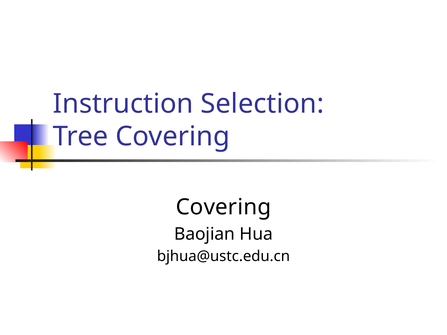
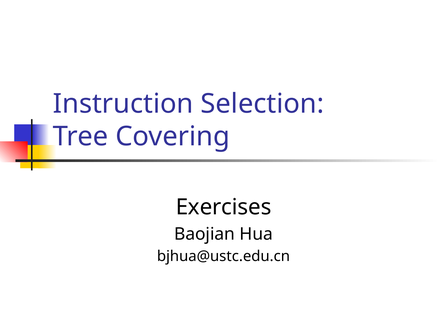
Covering at (223, 207): Covering -> Exercises
